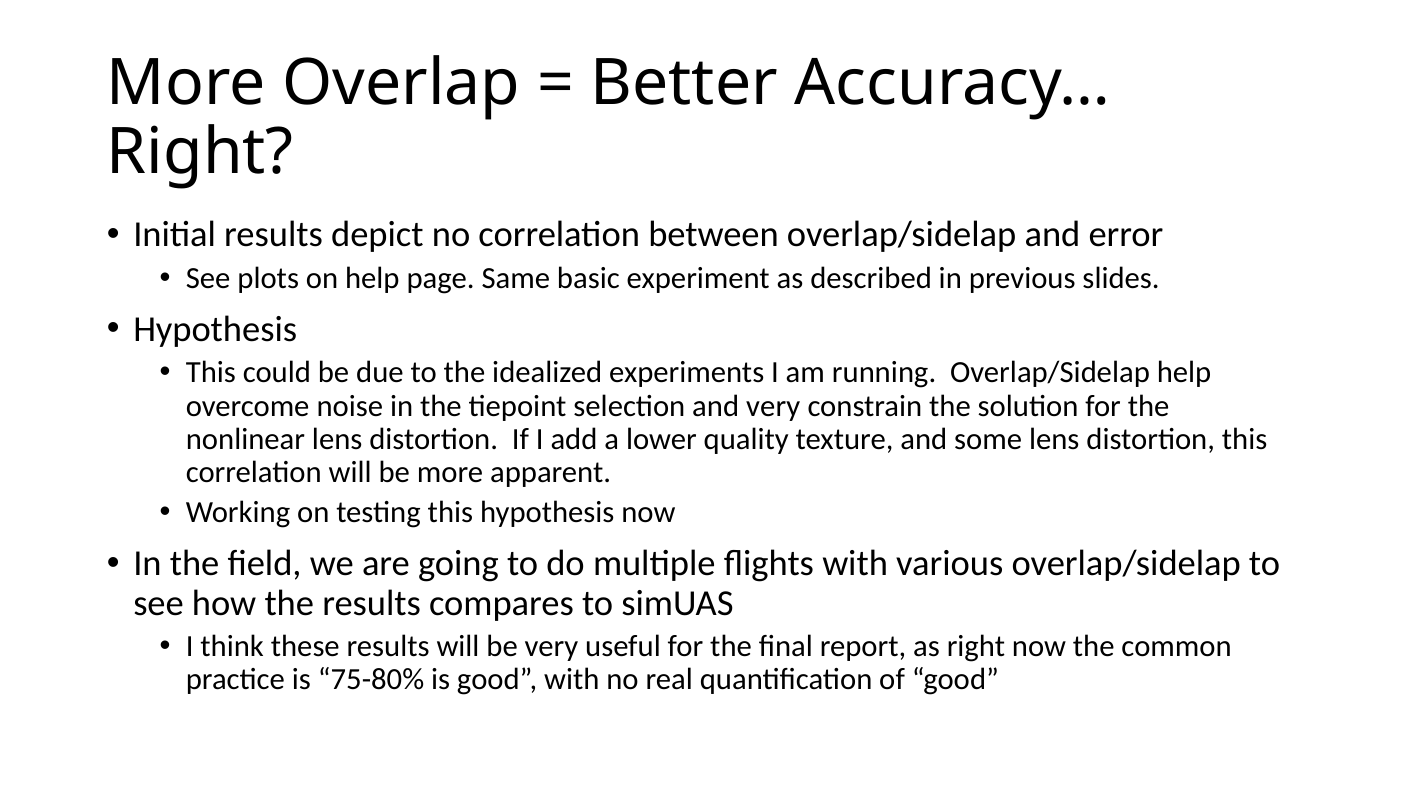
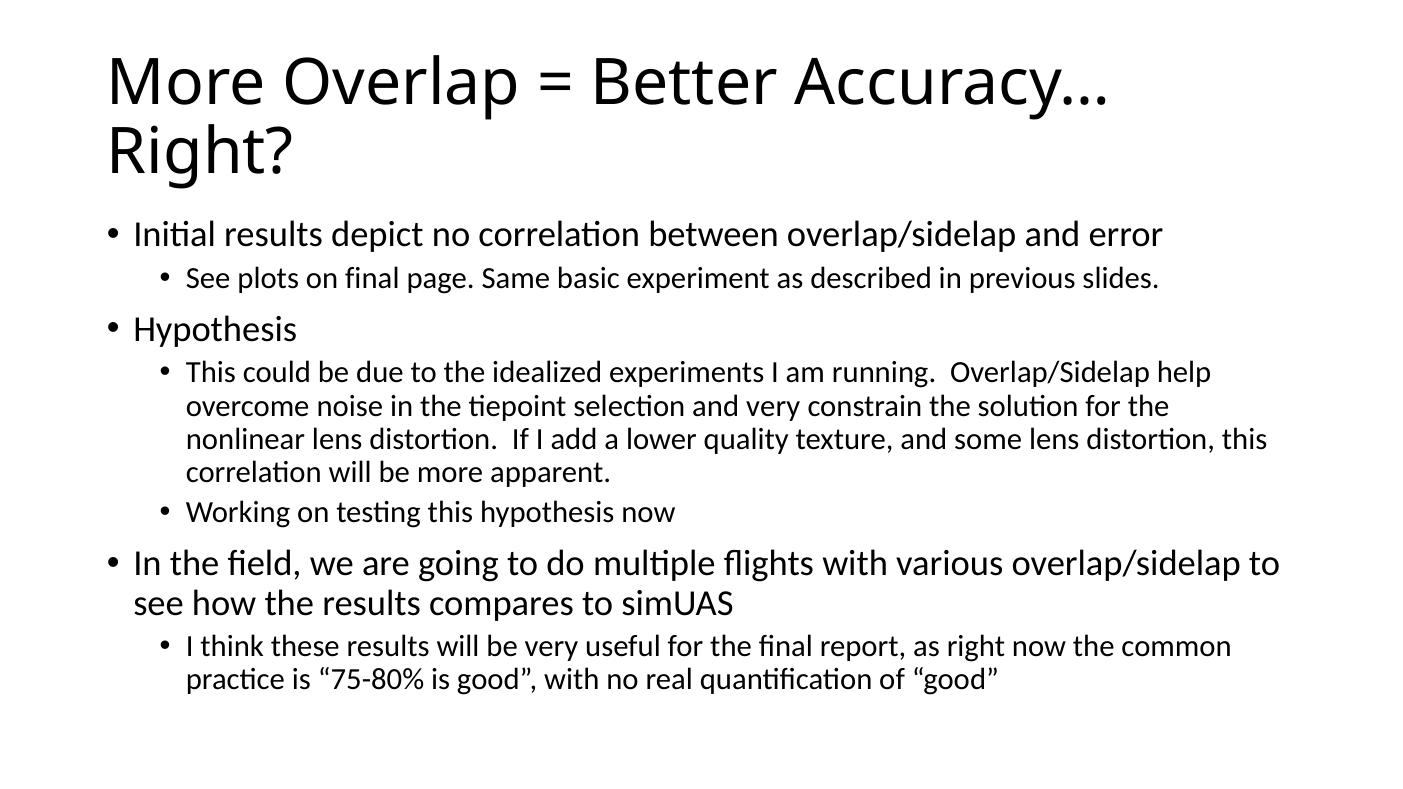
on help: help -> final
